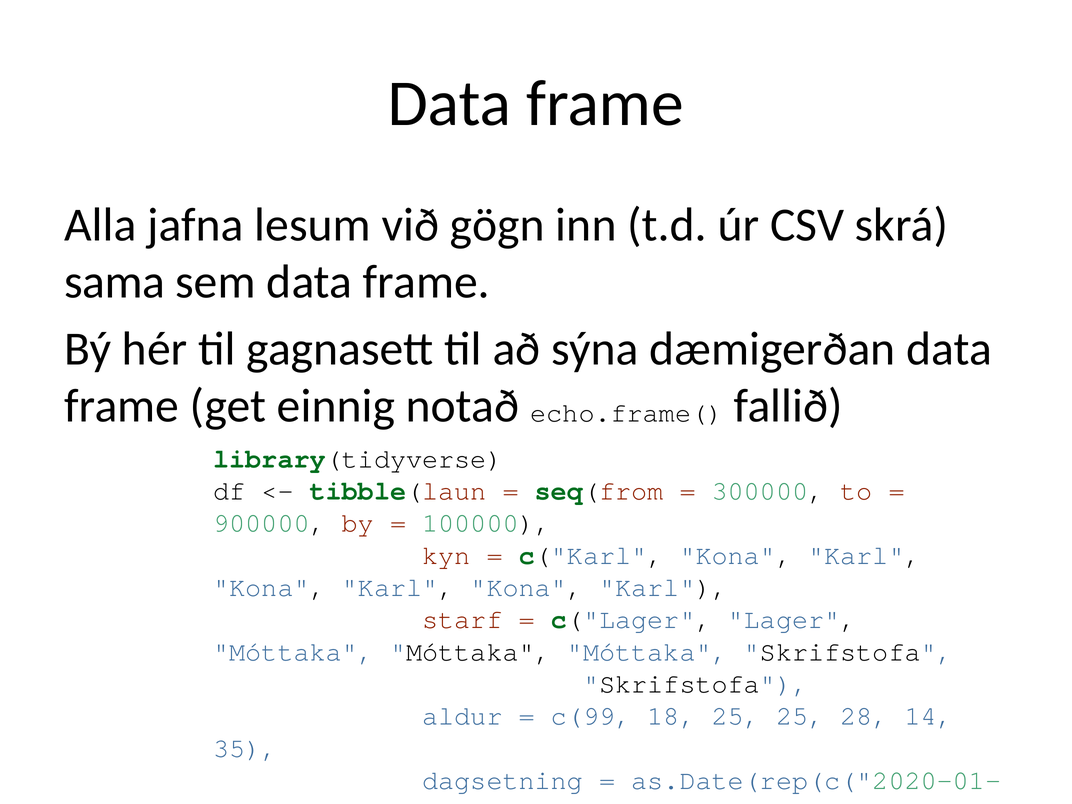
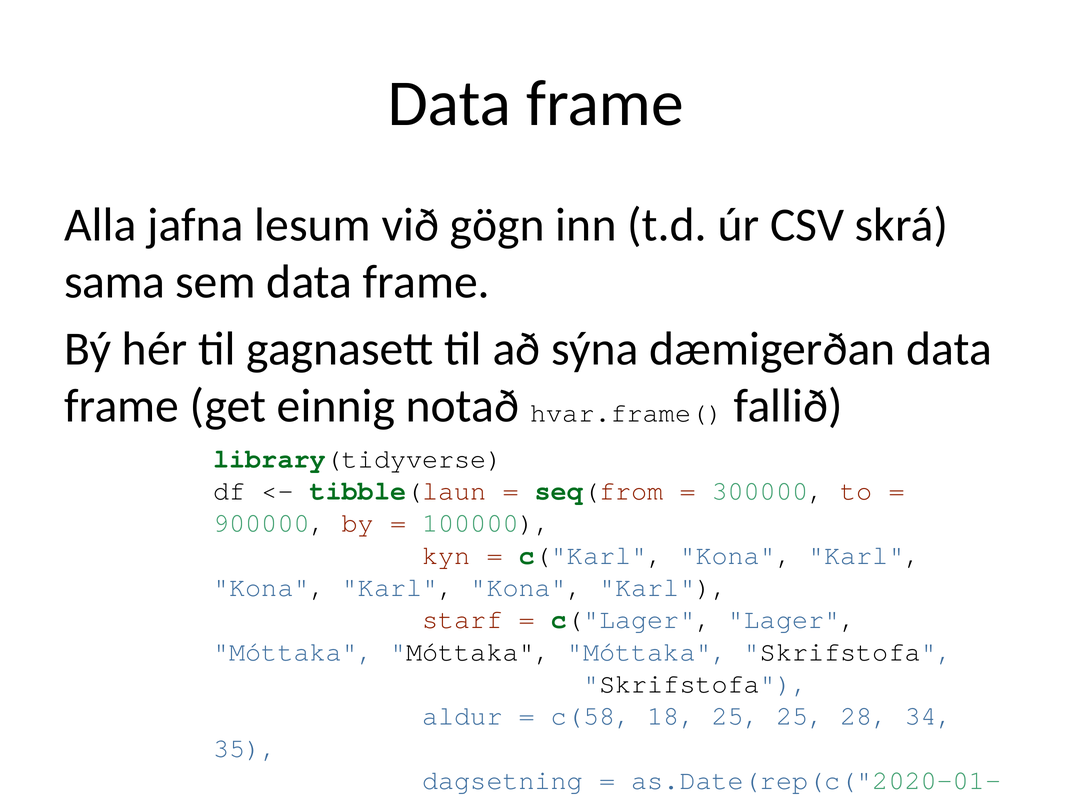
echo.frame(: echo.frame( -> hvar.frame(
c(99: c(99 -> c(58
14: 14 -> 34
